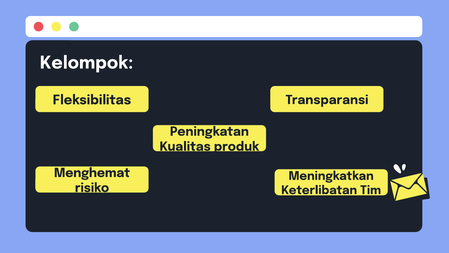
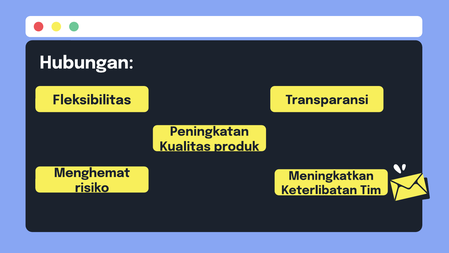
Kelompok: Kelompok -> Hubungan
